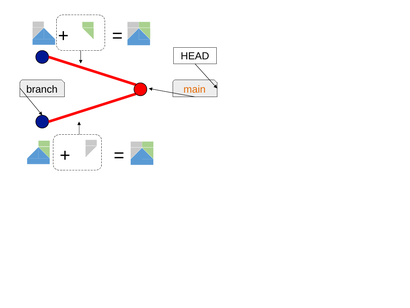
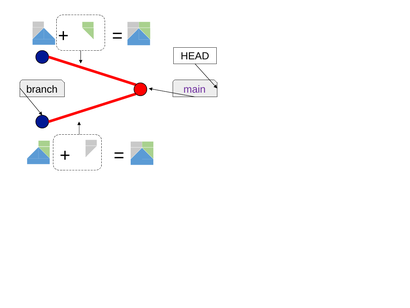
main colour: orange -> purple
